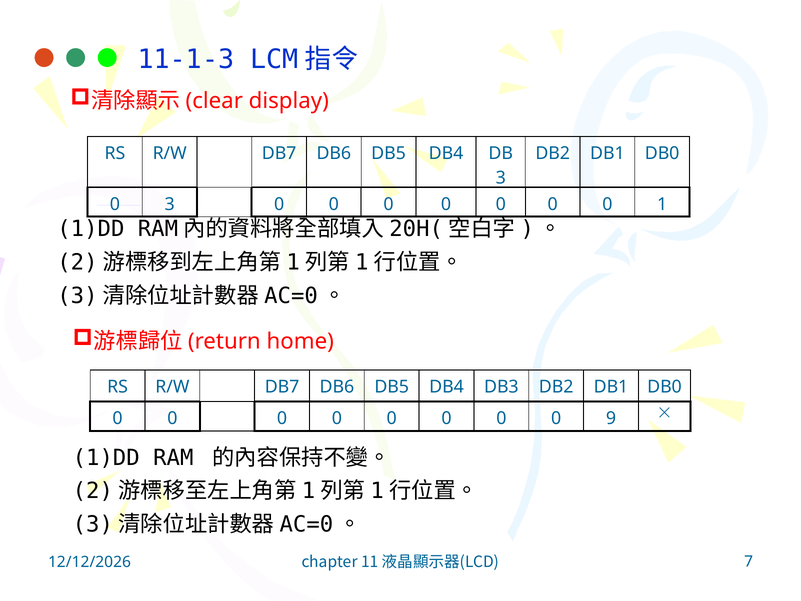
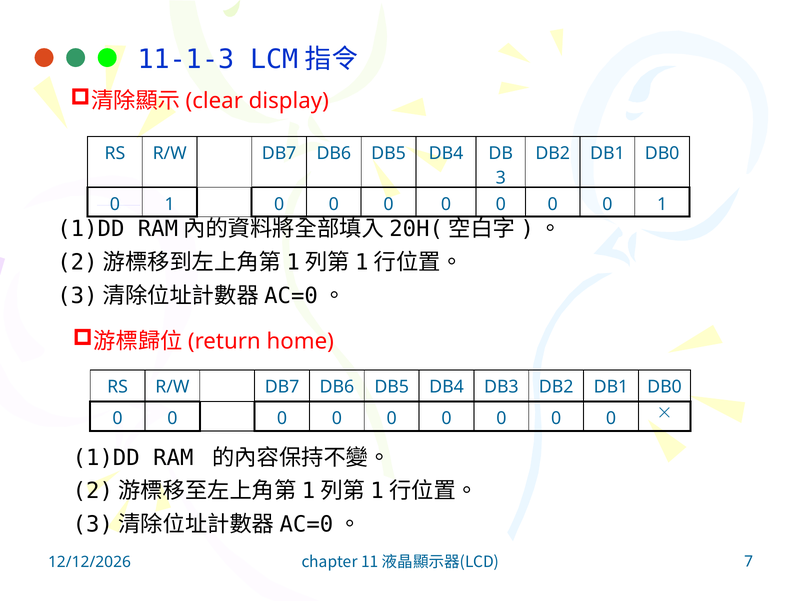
3 at (170, 204): 3 -> 1
9 at (611, 418): 9 -> 0
